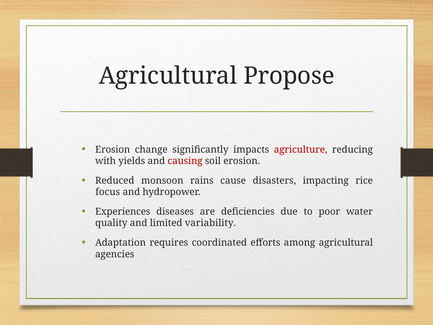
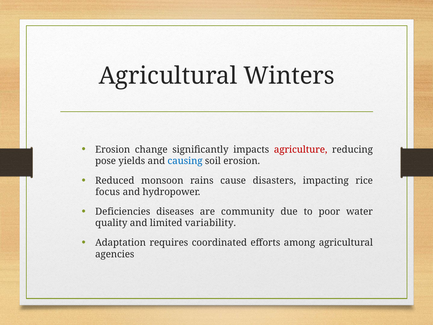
Propose: Propose -> Winters
with: with -> pose
causing colour: red -> blue
Experiences: Experiences -> Deficiencies
deficiencies: deficiencies -> community
